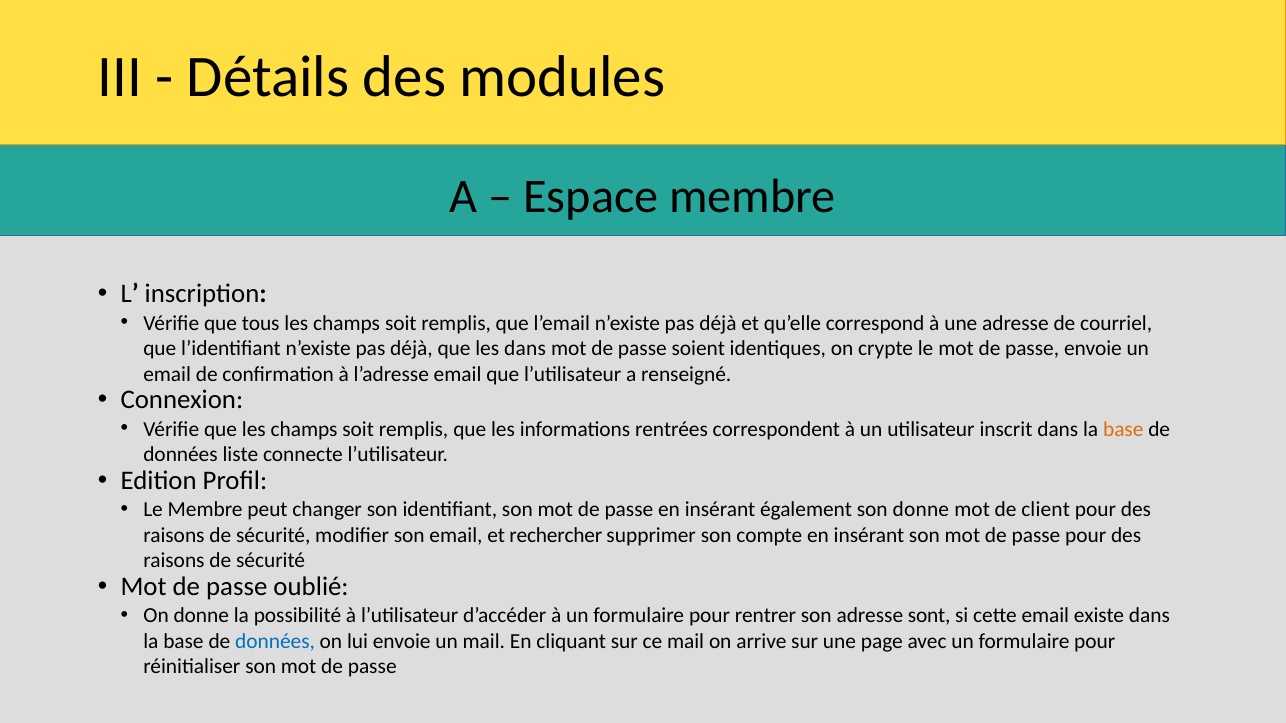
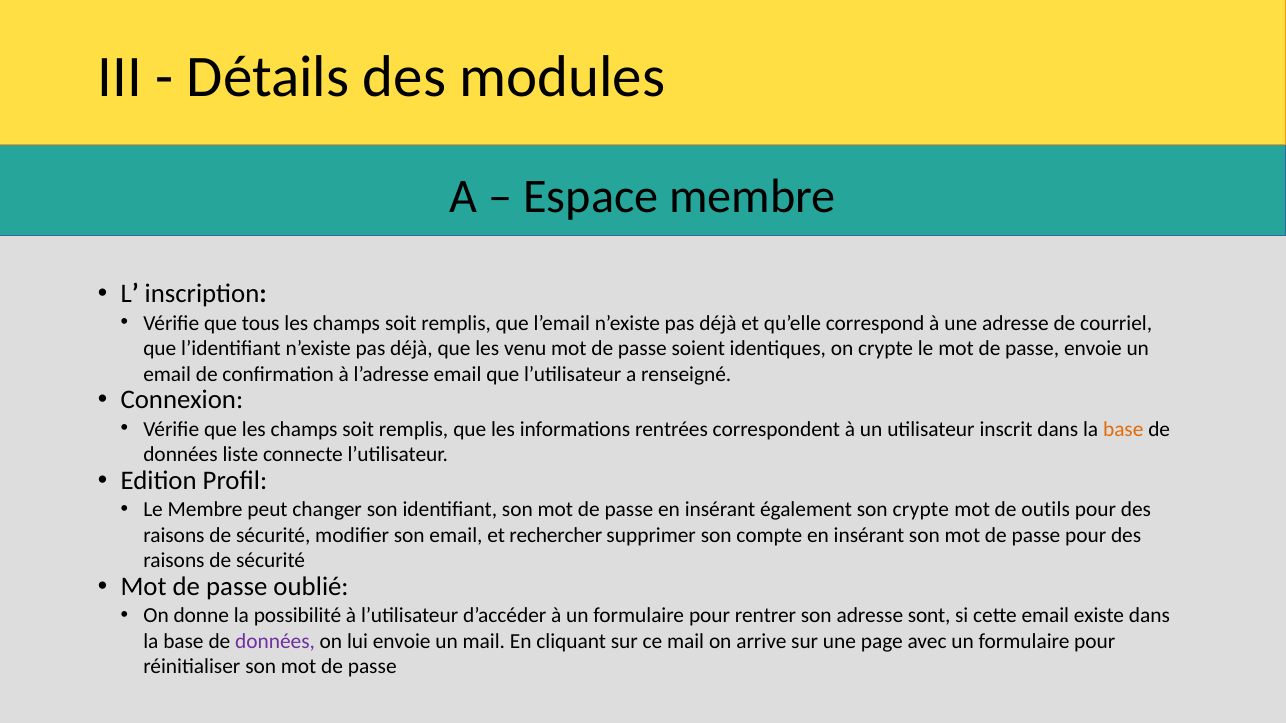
les dans: dans -> venu
son donne: donne -> crypte
client: client -> outils
données at (275, 641) colour: blue -> purple
